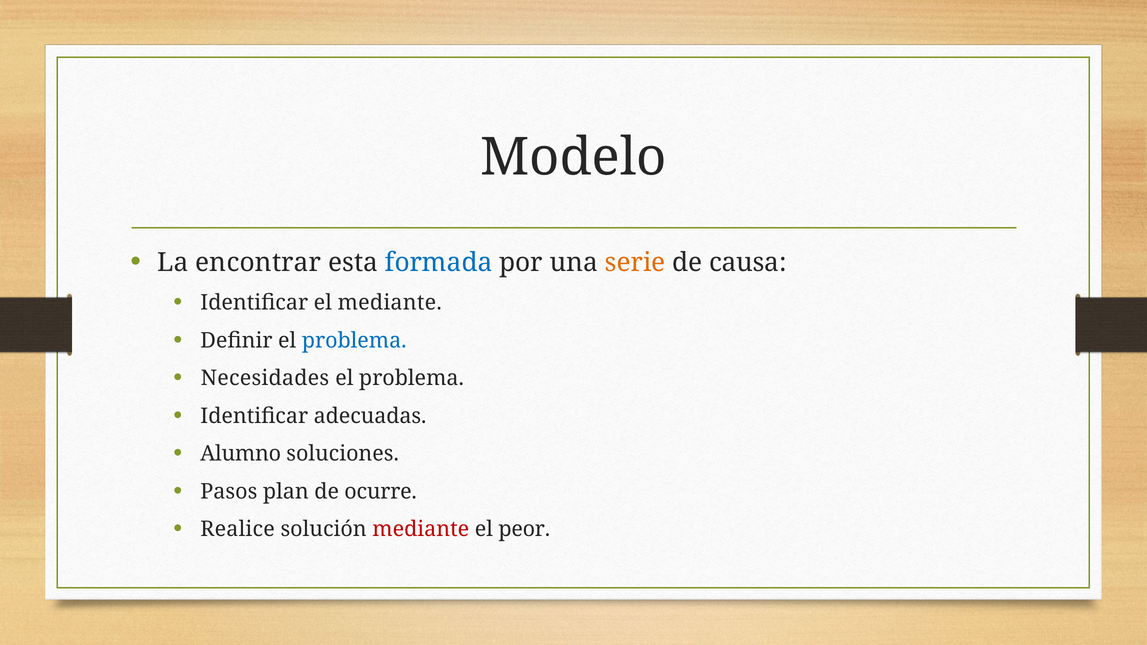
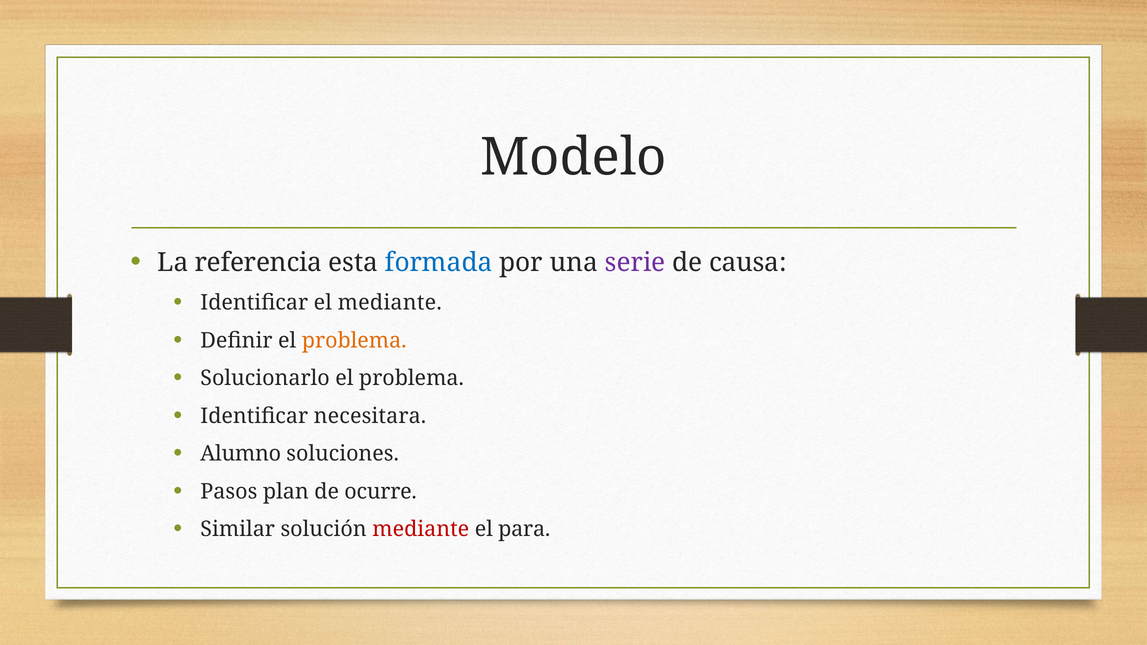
encontrar: encontrar -> referencia
serie colour: orange -> purple
problema at (354, 341) colour: blue -> orange
Necesidades: Necesidades -> Solucionarlo
adecuadas: adecuadas -> necesitara
Realice: Realice -> Similar
peor: peor -> para
